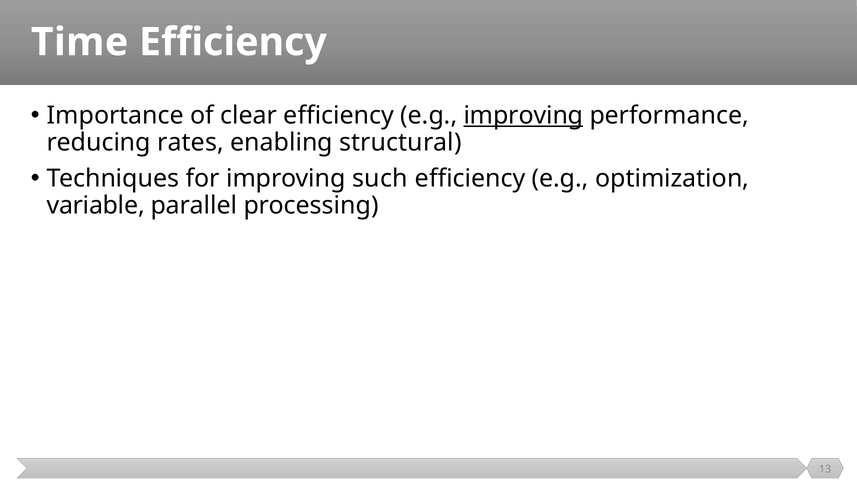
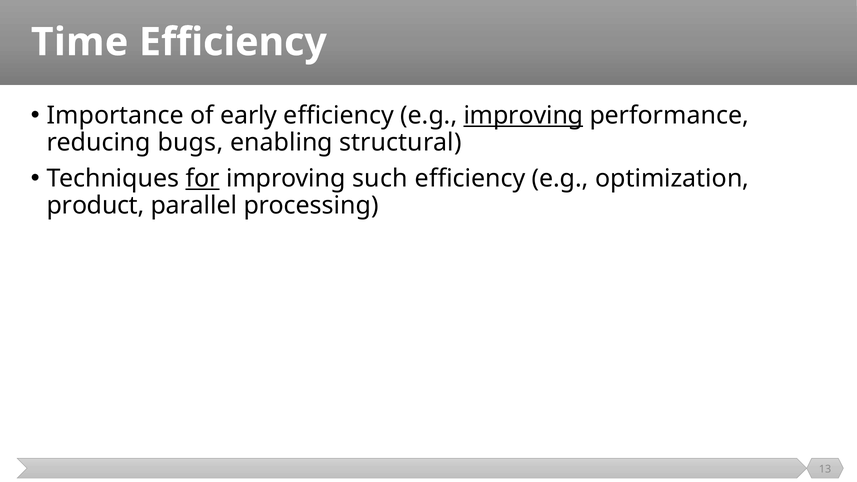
clear: clear -> early
rates: rates -> bugs
for underline: none -> present
variable: variable -> product
